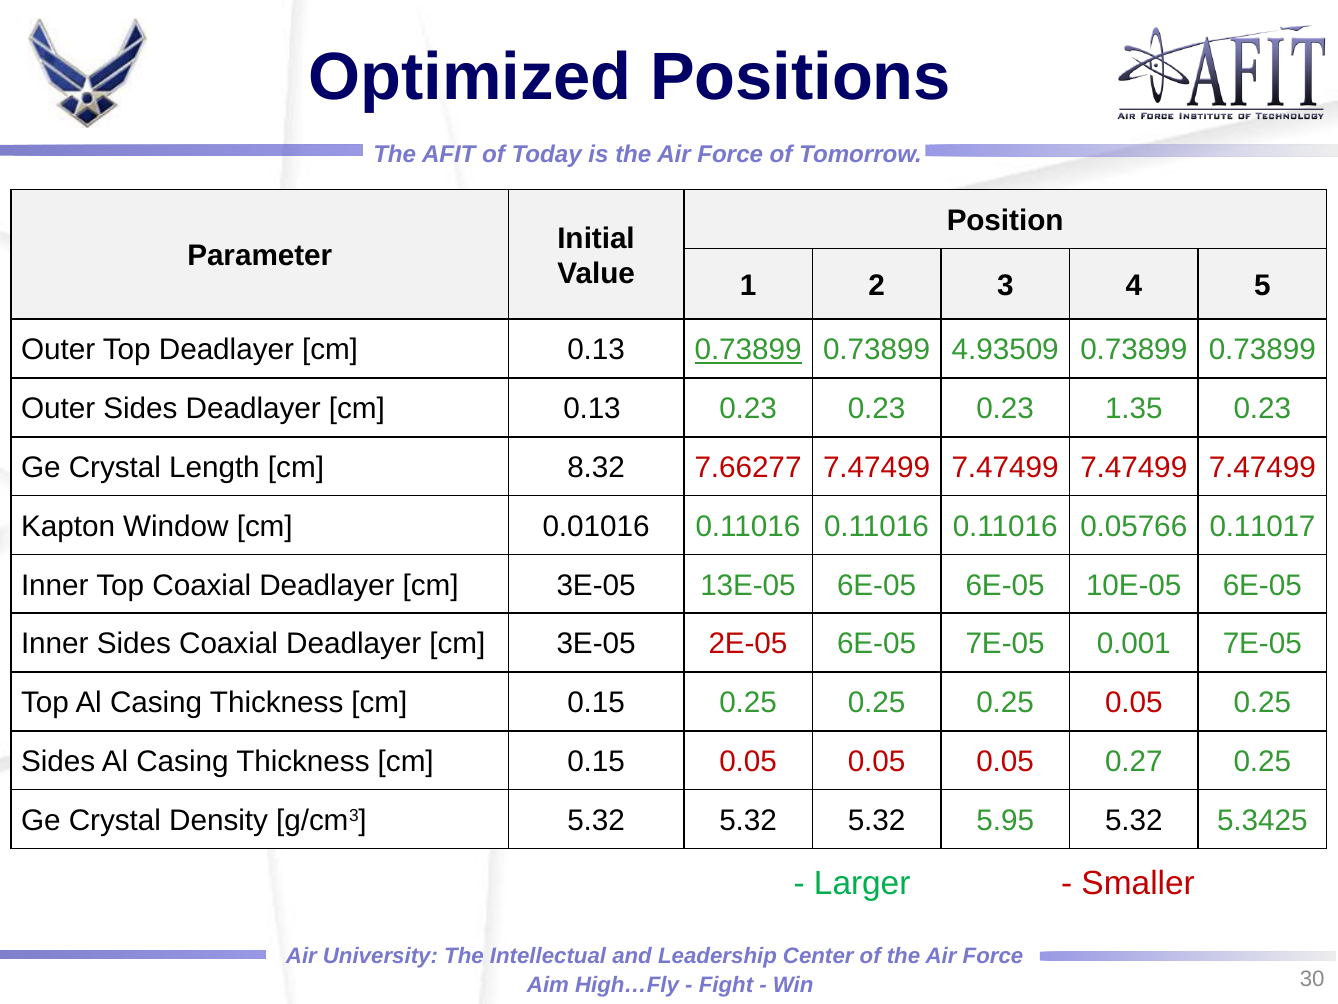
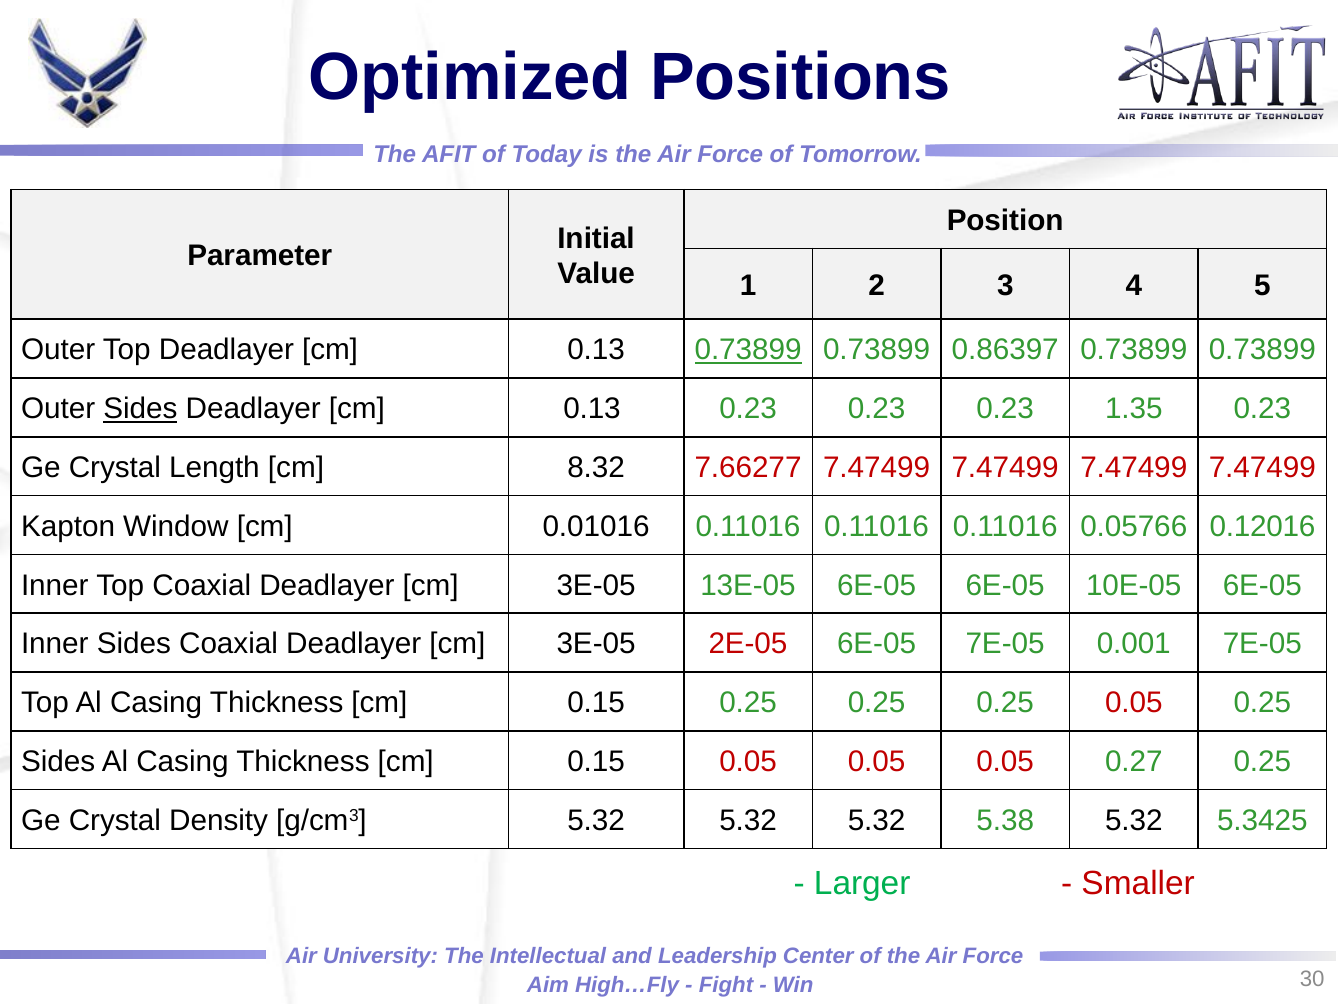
4.93509: 4.93509 -> 0.86397
Sides at (140, 409) underline: none -> present
0.11017: 0.11017 -> 0.12016
5.95: 5.95 -> 5.38
